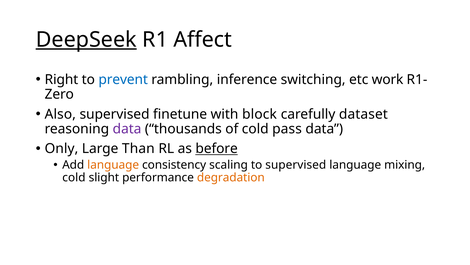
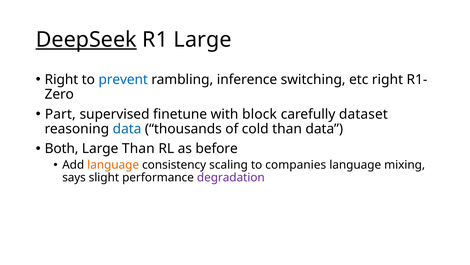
R1 Affect: Affect -> Large
etc work: work -> right
Also: Also -> Part
data at (127, 129) colour: purple -> blue
cold pass: pass -> than
Only: Only -> Both
before underline: present -> none
to supervised: supervised -> companies
cold at (74, 177): cold -> says
degradation colour: orange -> purple
